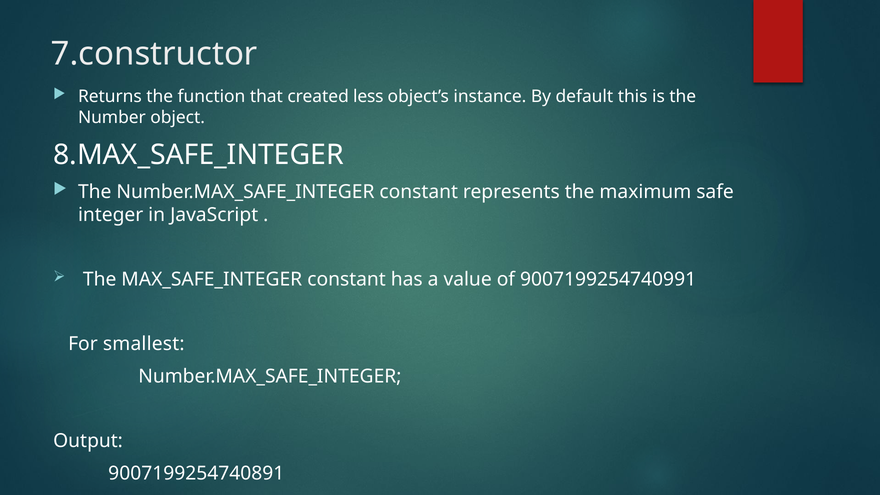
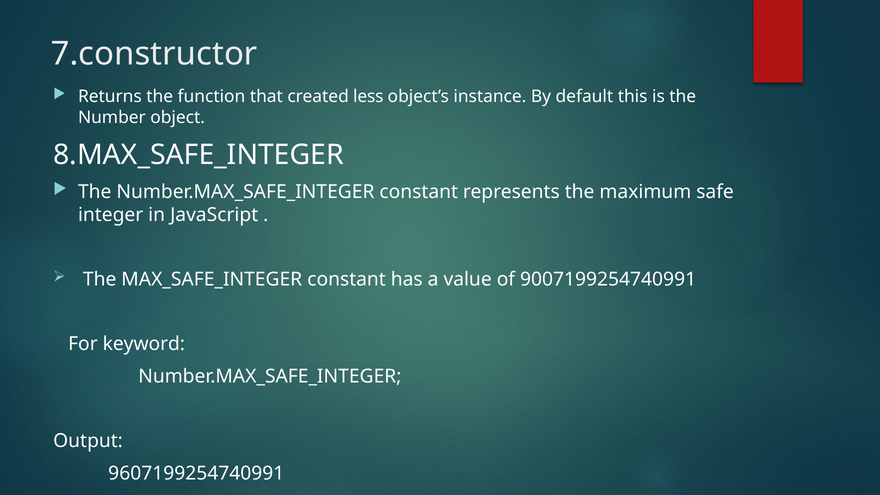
smallest: smallest -> keyword
9007199254740891: 9007199254740891 -> 9607199254740991
